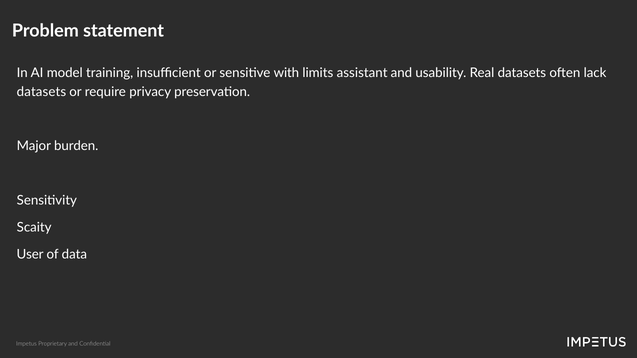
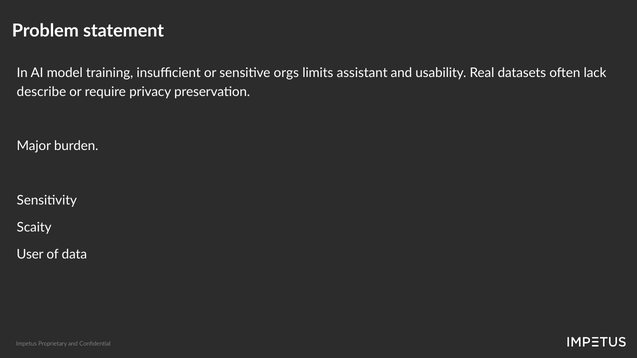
with: with -> orgs
datasets at (41, 92): datasets -> describe
